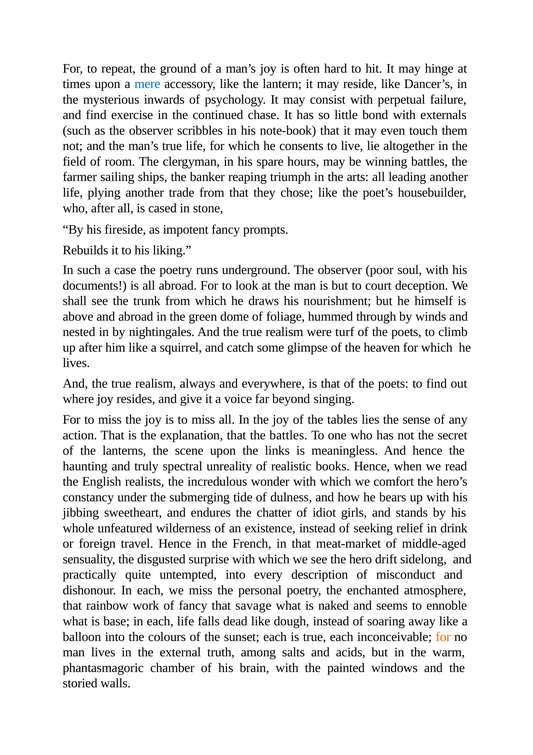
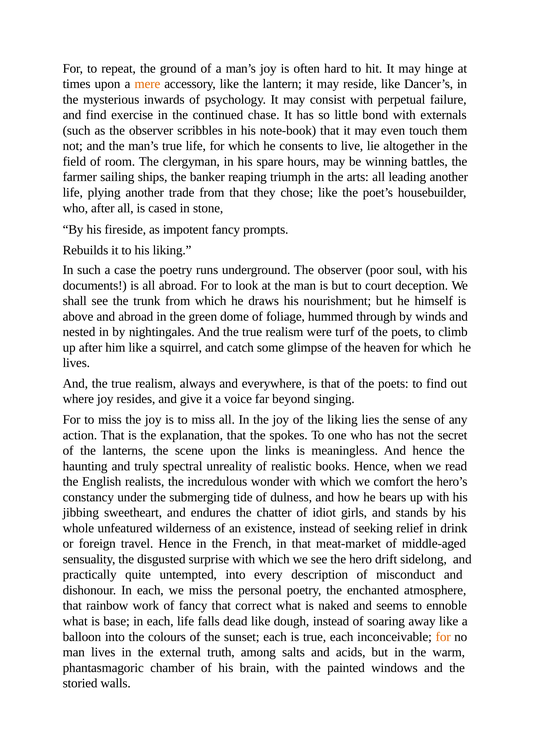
mere colour: blue -> orange
the tables: tables -> liking
the battles: battles -> spokes
savage: savage -> correct
